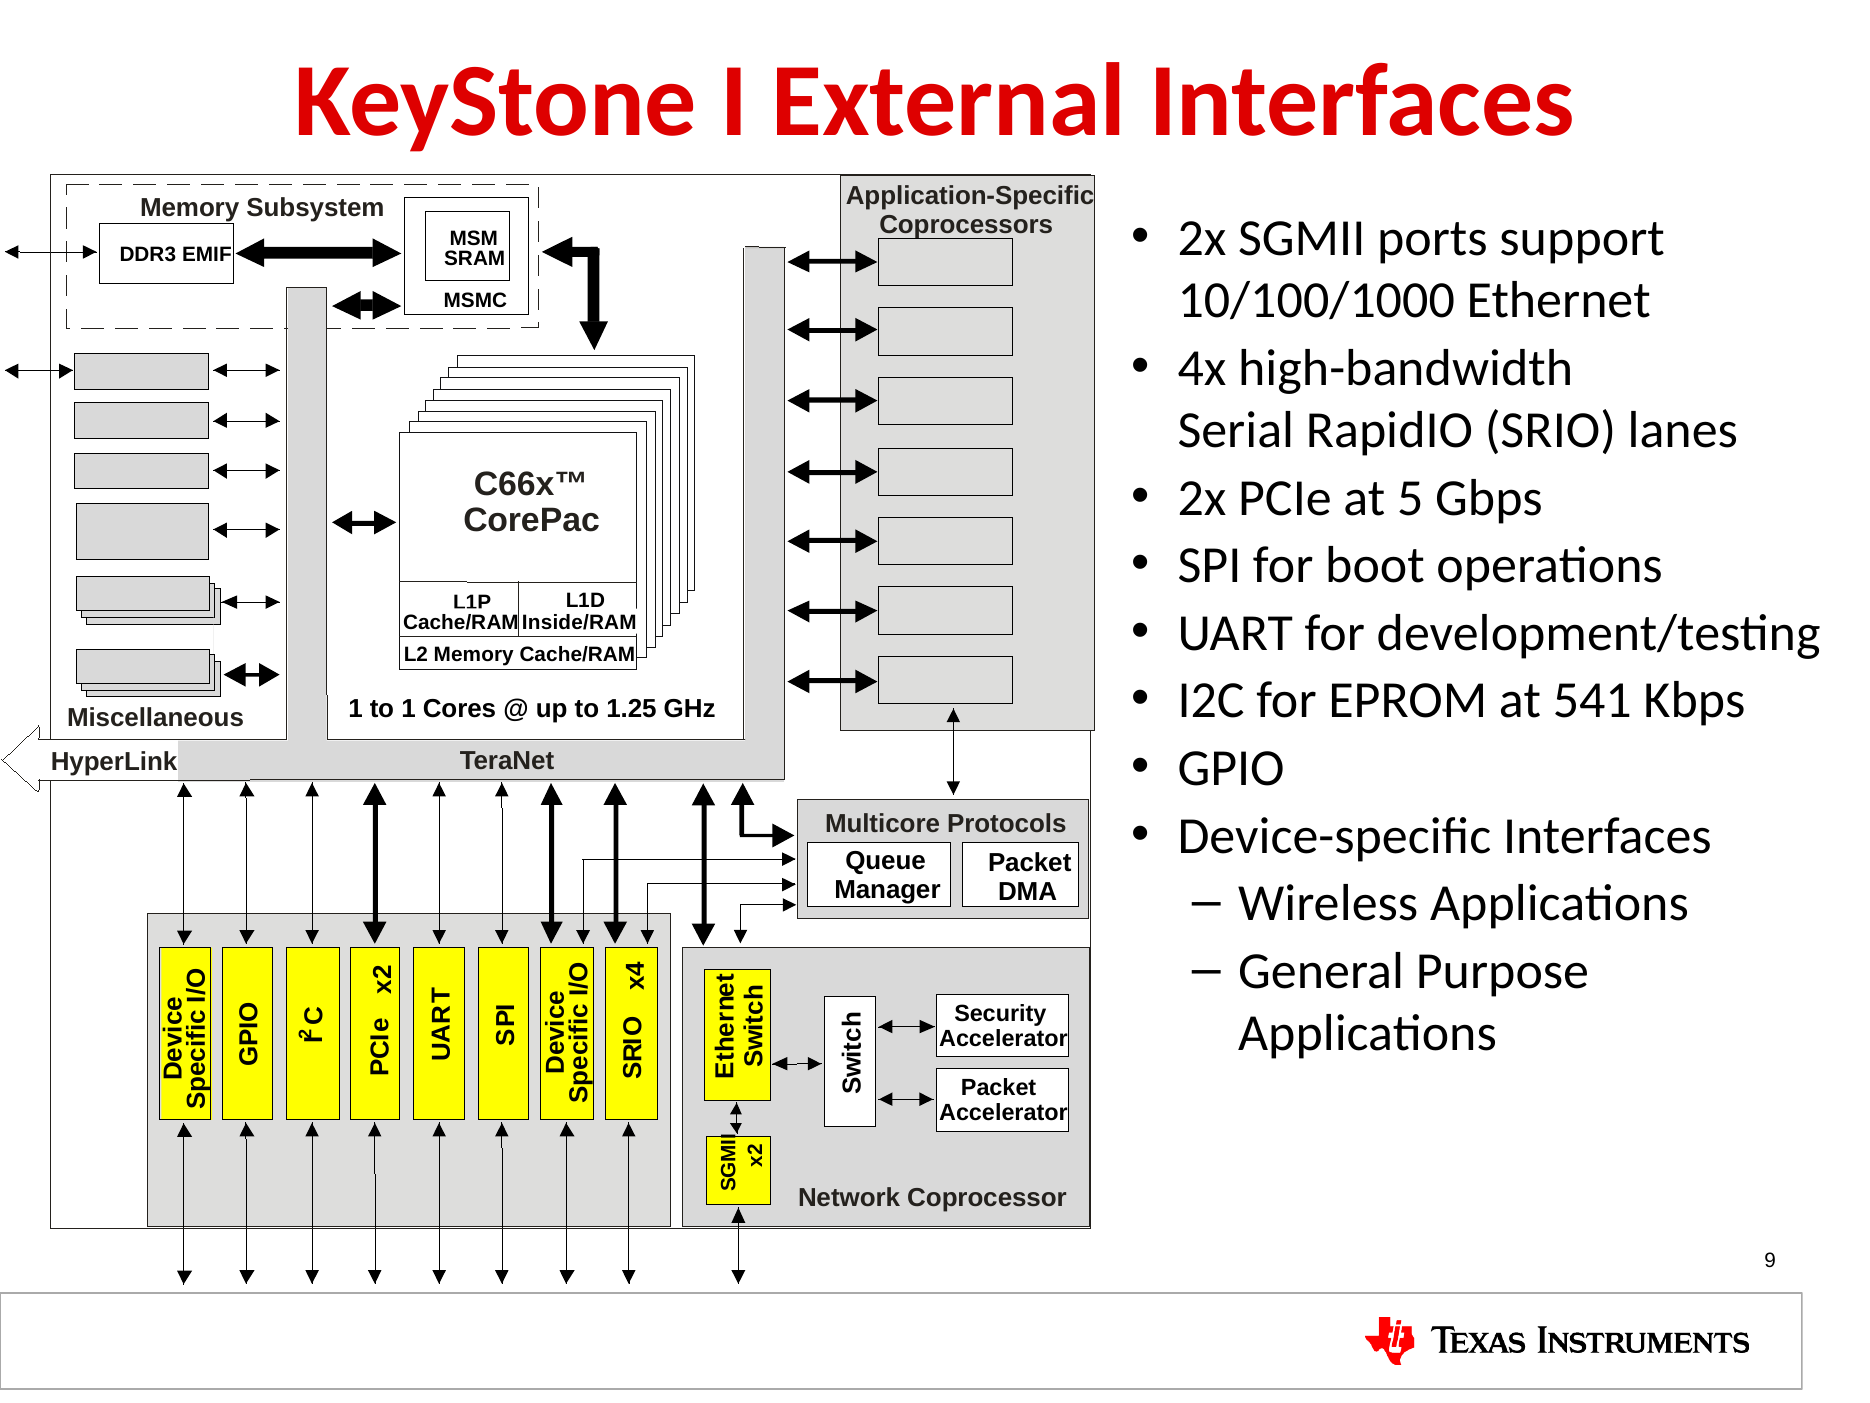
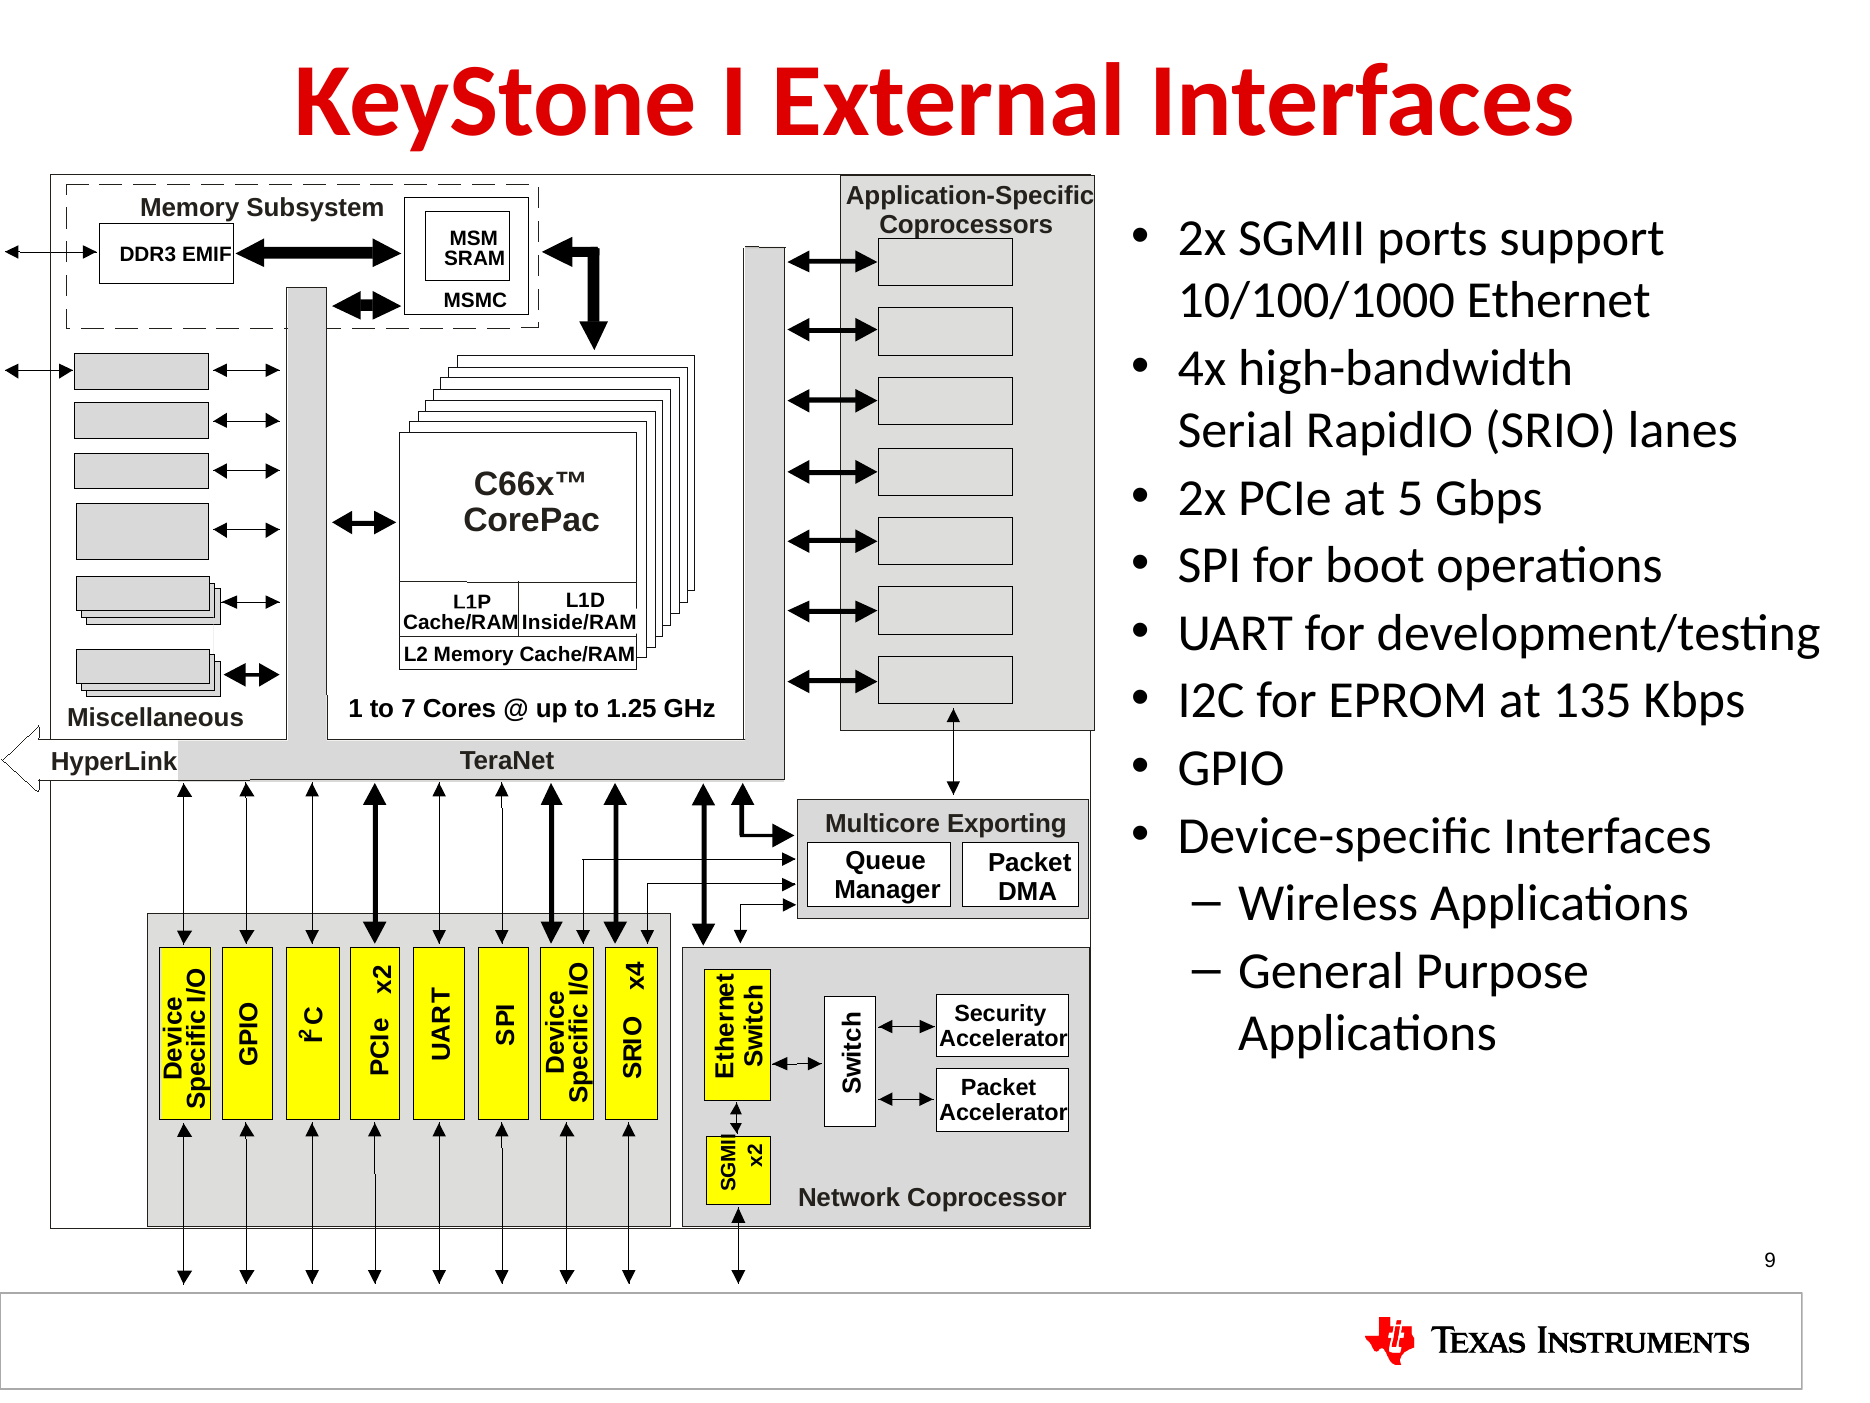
541: 541 -> 135
to 1: 1 -> 7
Protocols: Protocols -> Exporting
